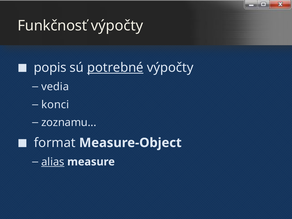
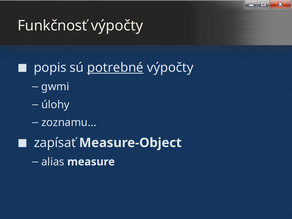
vedia: vedia -> gwmi
konci: konci -> úlohy
format: format -> zapísať
alias underline: present -> none
